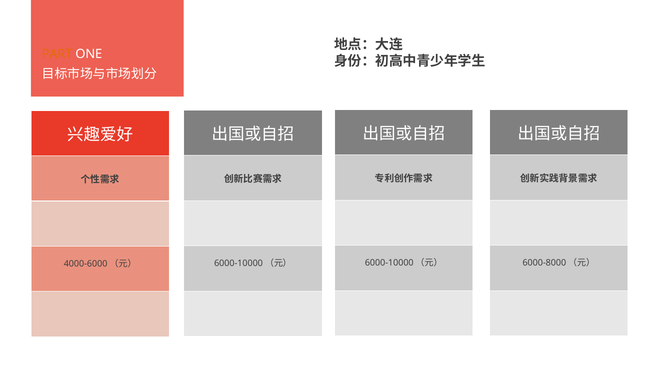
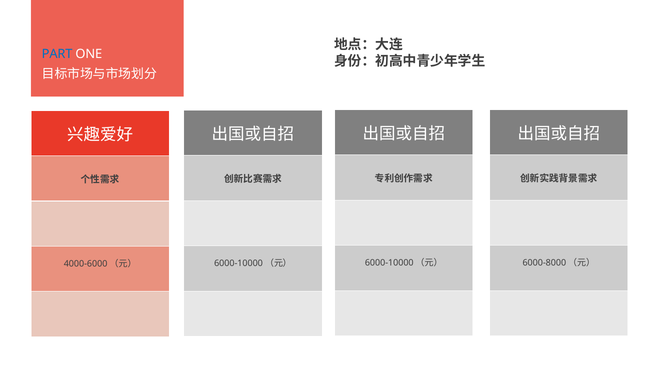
PART colour: orange -> blue
